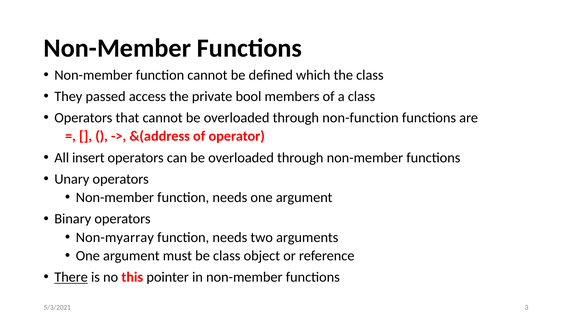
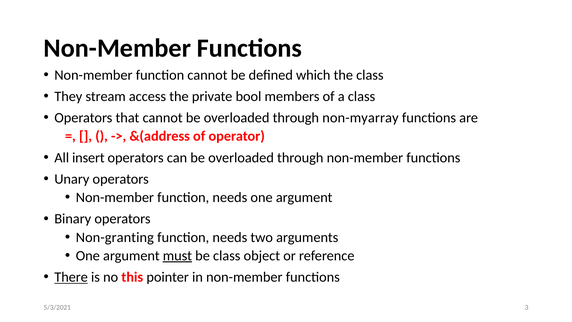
passed: passed -> stream
non-function: non-function -> non-myarray
Non-myarray: Non-myarray -> Non-granting
must underline: none -> present
